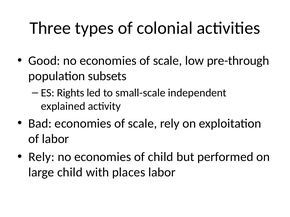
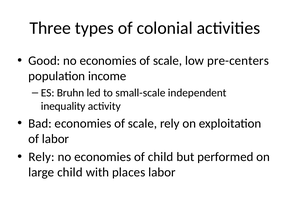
pre-through: pre-through -> pre-centers
subsets: subsets -> income
Rights: Rights -> Bruhn
explained: explained -> inequality
